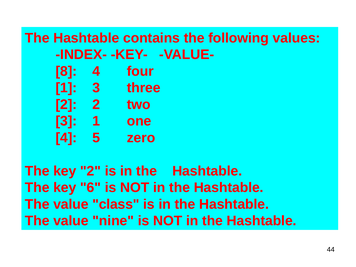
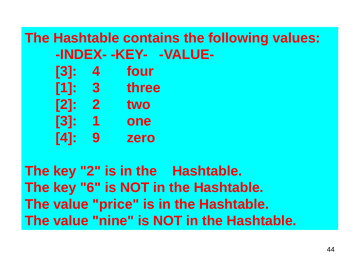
8 at (66, 71): 8 -> 3
5: 5 -> 9
class: class -> price
